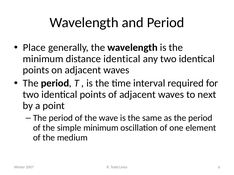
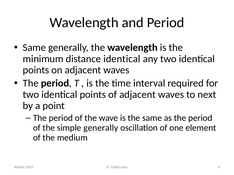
Place at (34, 48): Place -> Same
simple minimum: minimum -> generally
